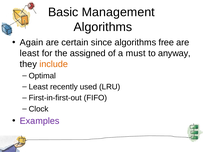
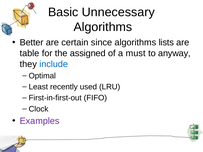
Management: Management -> Unnecessary
Again: Again -> Better
free: free -> lists
least at (30, 53): least -> table
include colour: orange -> blue
